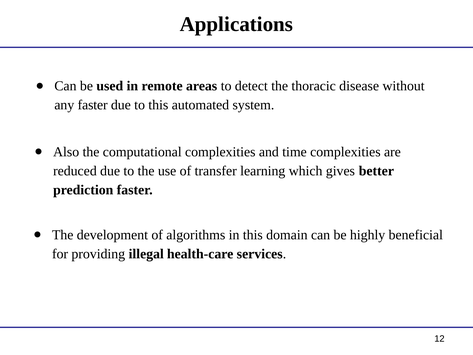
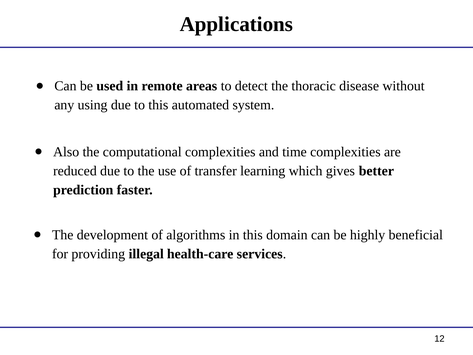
any faster: faster -> using
